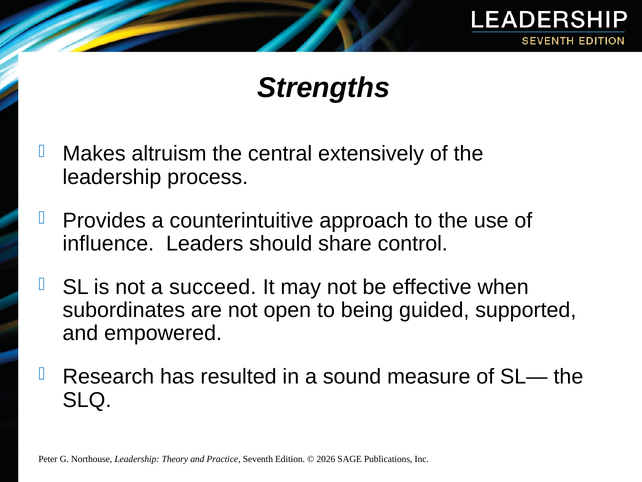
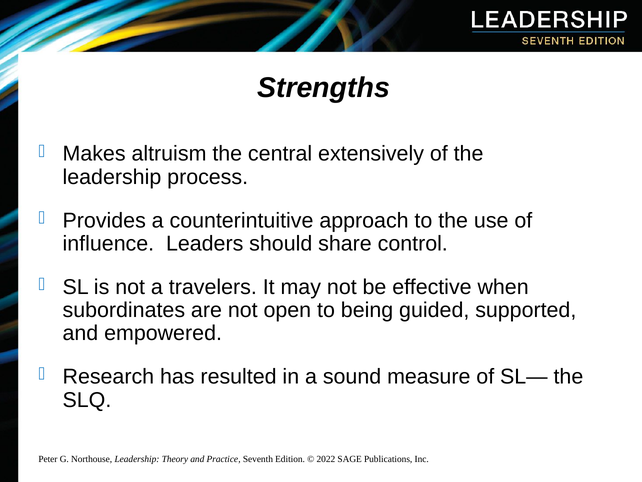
succeed: succeed -> travelers
2026: 2026 -> 2022
